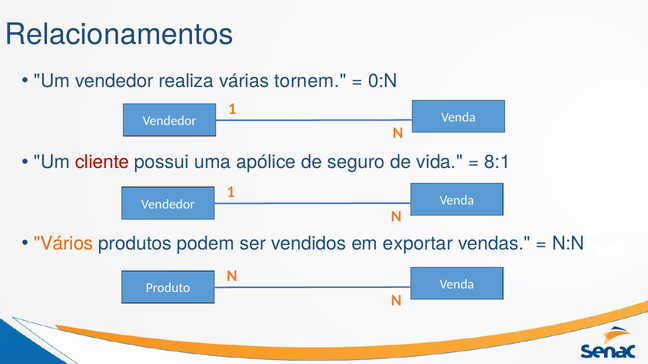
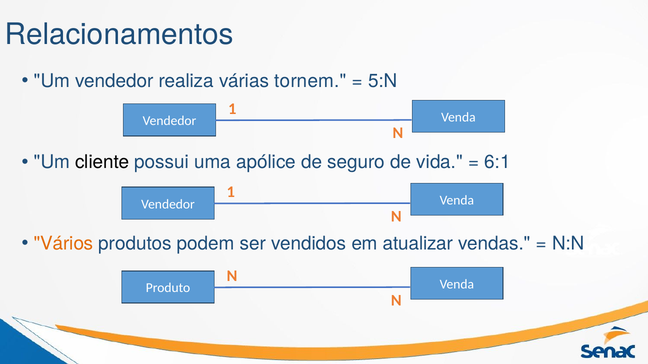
0:N: 0:N -> 5:N
cliente colour: red -> black
8:1: 8:1 -> 6:1
exportar: exportar -> atualizar
